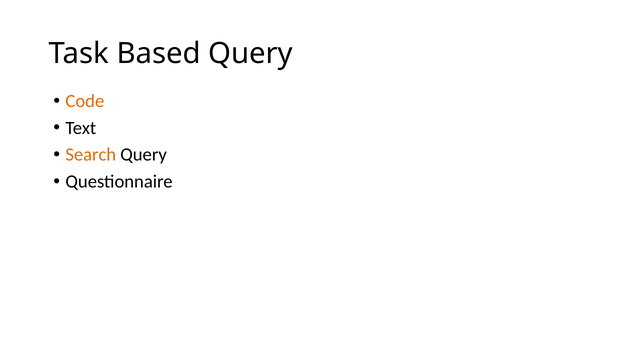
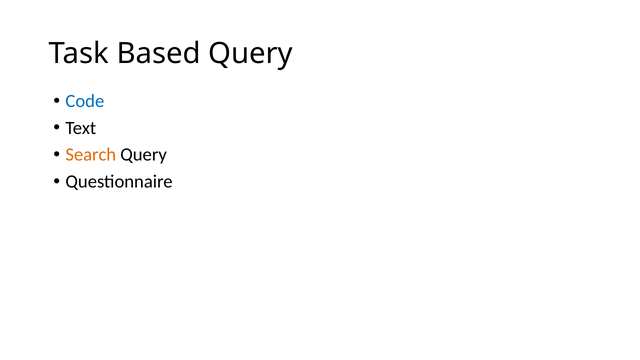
Code colour: orange -> blue
